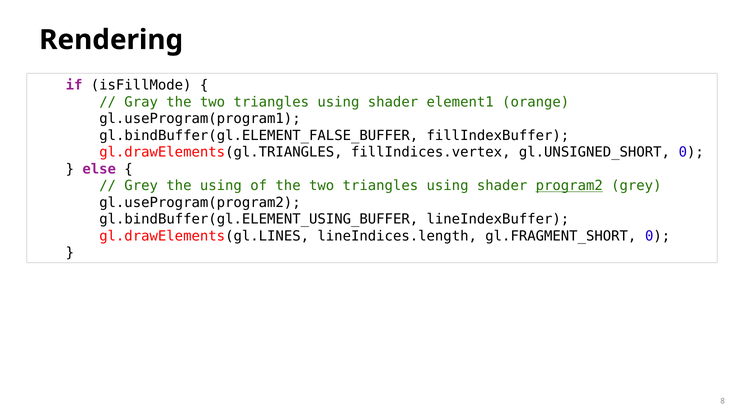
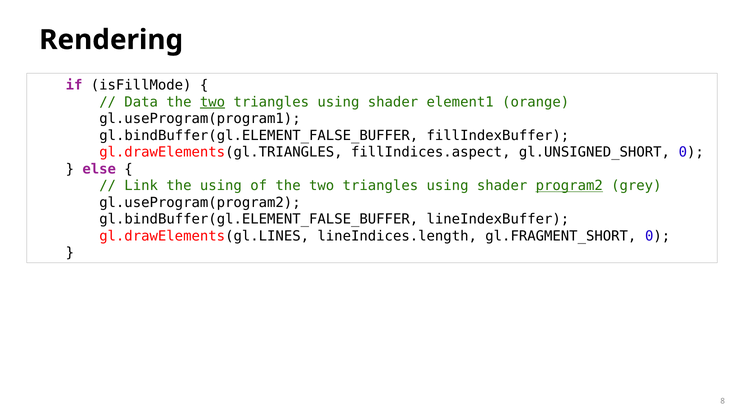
Gray: Gray -> Data
two at (213, 102) underline: none -> present
fillIndices.vertex: fillIndices.vertex -> fillIndices.aspect
Grey at (141, 186): Grey -> Link
gl.bindBuffer(gl.ELEMENT_USING_BUFFER at (259, 219): gl.bindBuffer(gl.ELEMENT_USING_BUFFER -> gl.bindBuffer(gl.ELEMENT_FALSE_BUFFER
